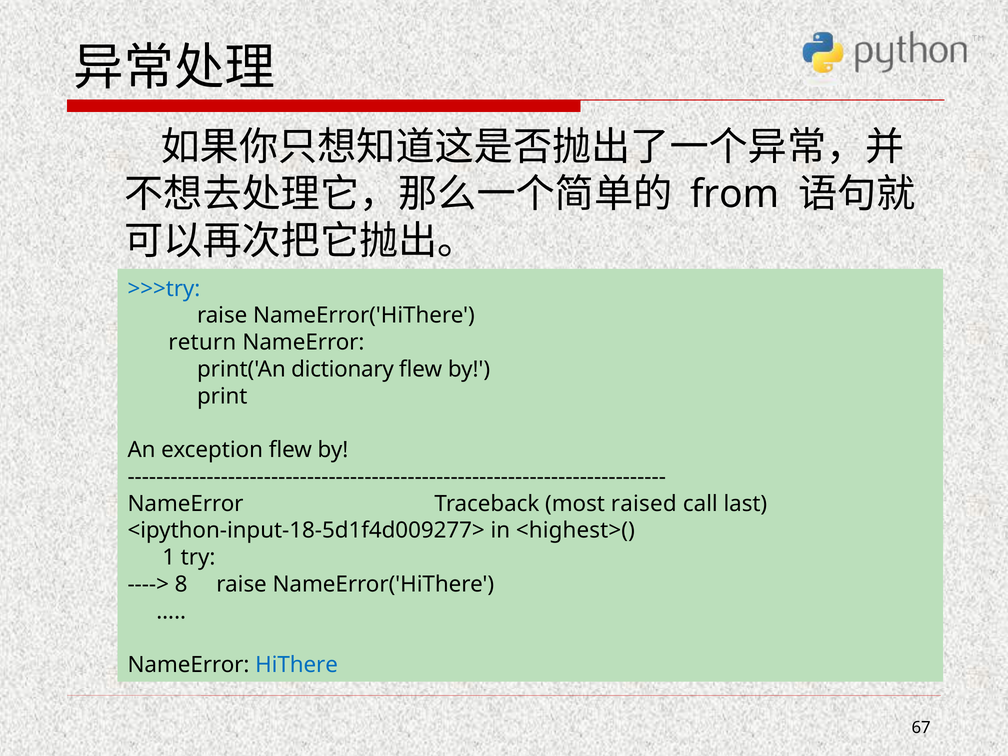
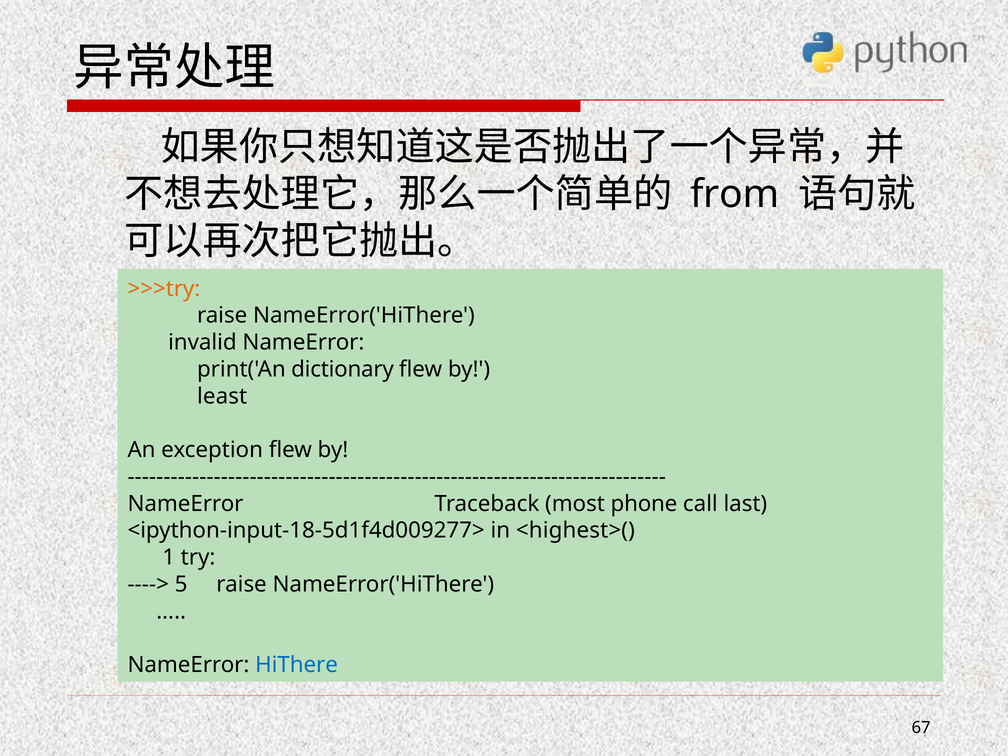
>>>try colour: blue -> orange
return: return -> invalid
print: print -> least
raised: raised -> phone
8: 8 -> 5
